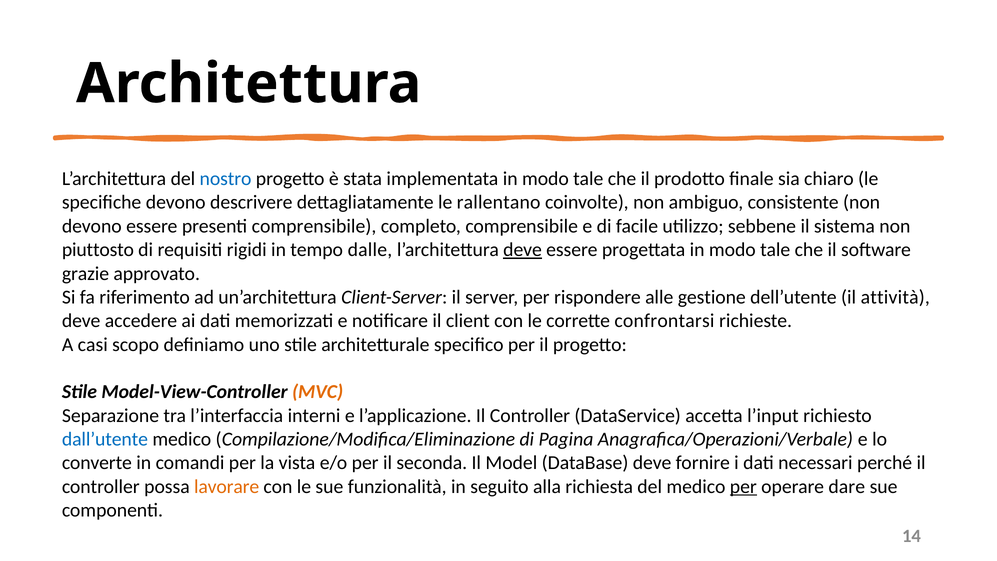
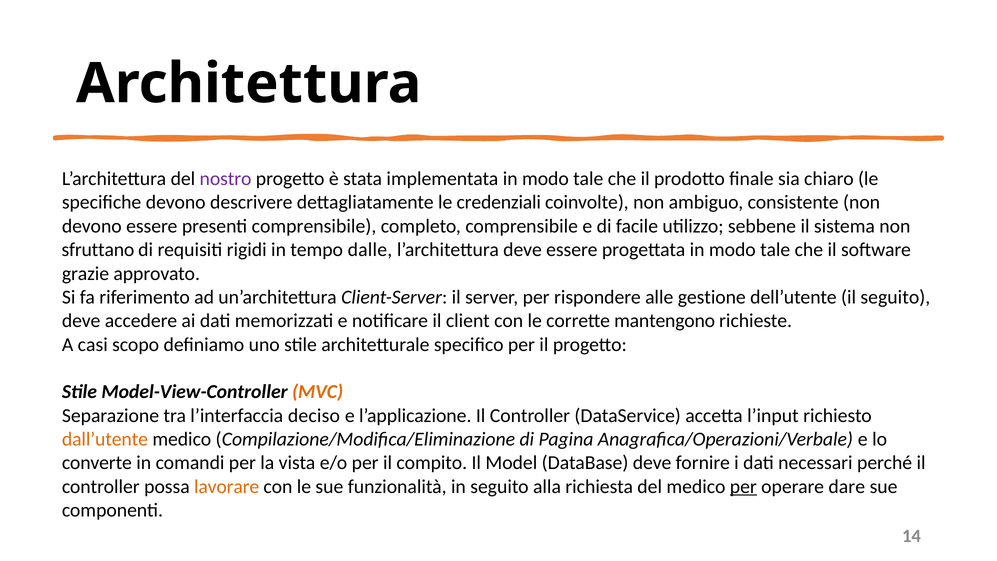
nostro colour: blue -> purple
rallentano: rallentano -> credenziali
piuttosto: piuttosto -> sfruttano
deve at (523, 250) underline: present -> none
il attività: attività -> seguito
confrontarsi: confrontarsi -> mantengono
interni: interni -> deciso
dall’utente colour: blue -> orange
seconda: seconda -> compito
